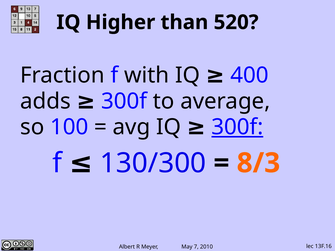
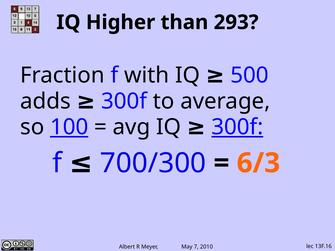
520: 520 -> 293
400: 400 -> 500
100 underline: none -> present
130/300: 130/300 -> 700/300
8/3: 8/3 -> 6/3
